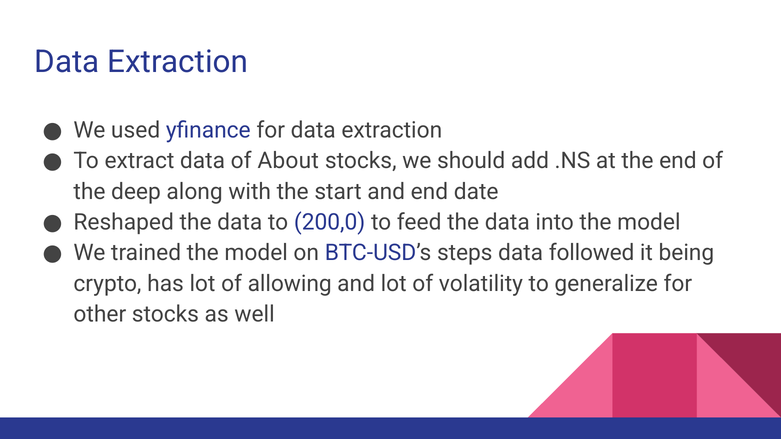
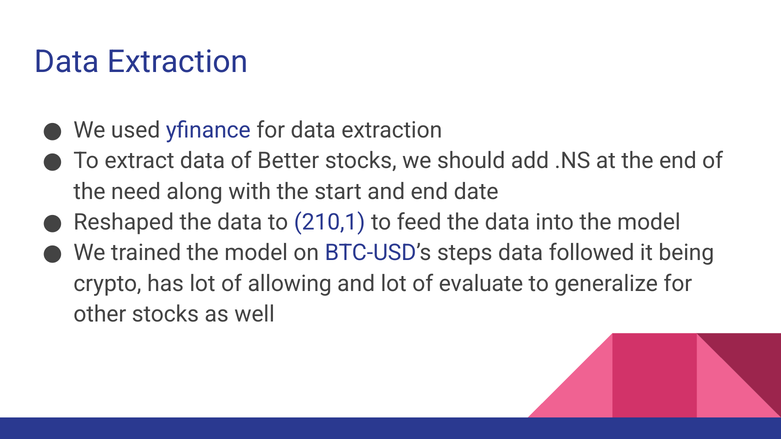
About: About -> Better
deep: deep -> need
200,0: 200,0 -> 210,1
volatility: volatility -> evaluate
